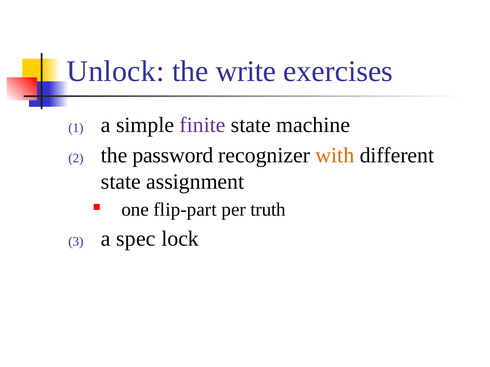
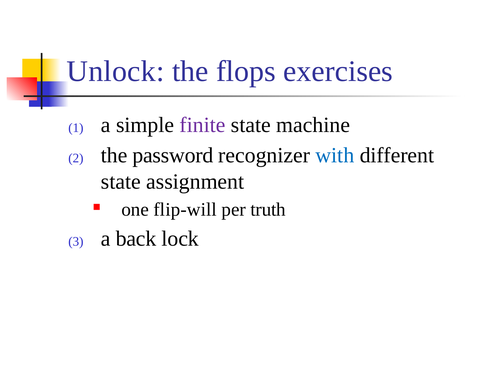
write: write -> flops
with colour: orange -> blue
flip-part: flip-part -> flip-will
spec: spec -> back
